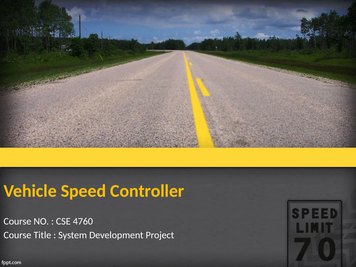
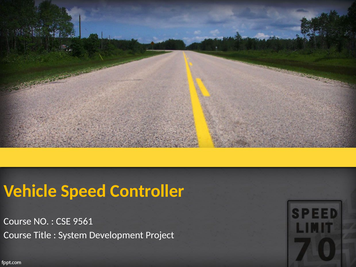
4760: 4760 -> 9561
